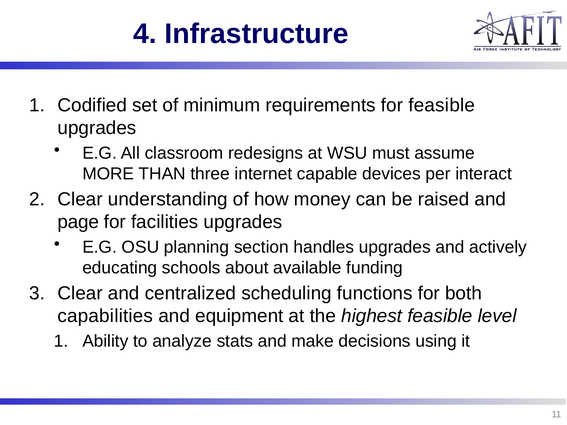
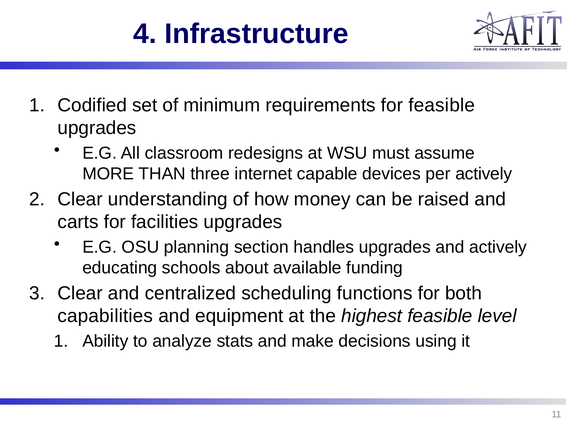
per interact: interact -> actively
page: page -> carts
